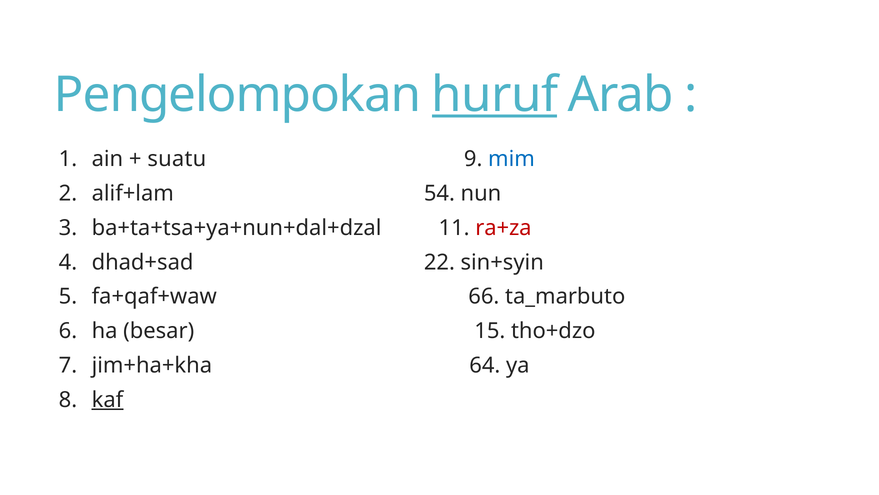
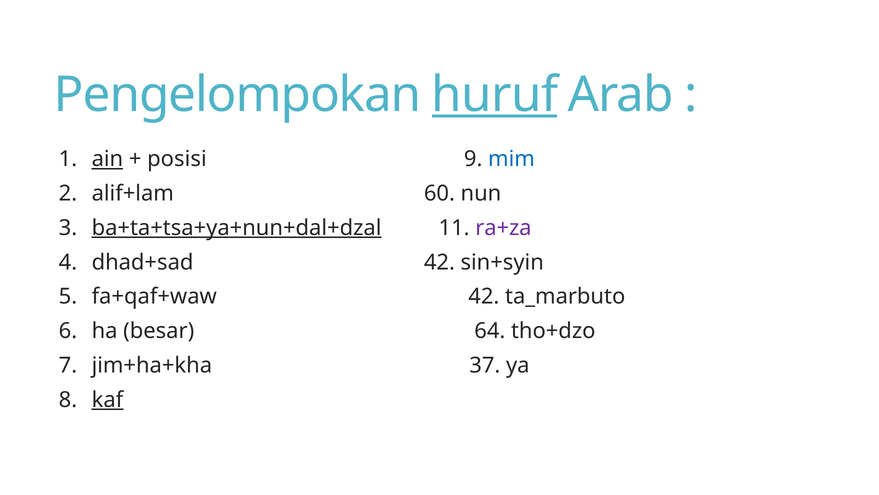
ain underline: none -> present
suatu: suatu -> posisi
54: 54 -> 60
ba+ta+tsa+ya+nun+dal+dzal underline: none -> present
ra+za colour: red -> purple
dhad+sad 22: 22 -> 42
fa+qaf+waw 66: 66 -> 42
15: 15 -> 64
64: 64 -> 37
